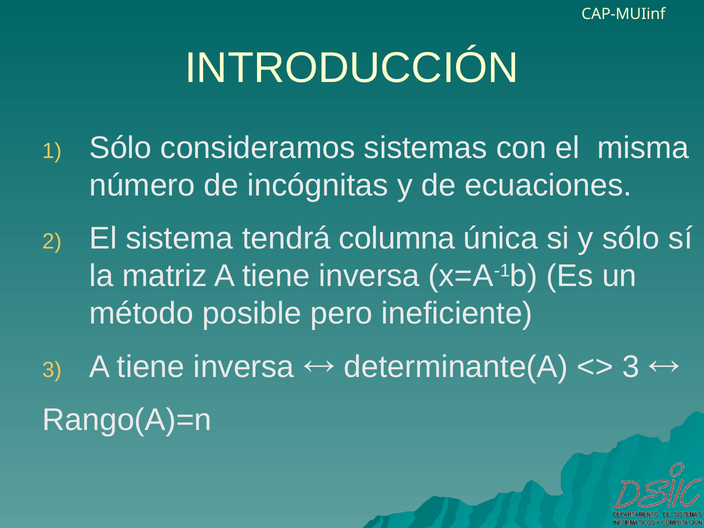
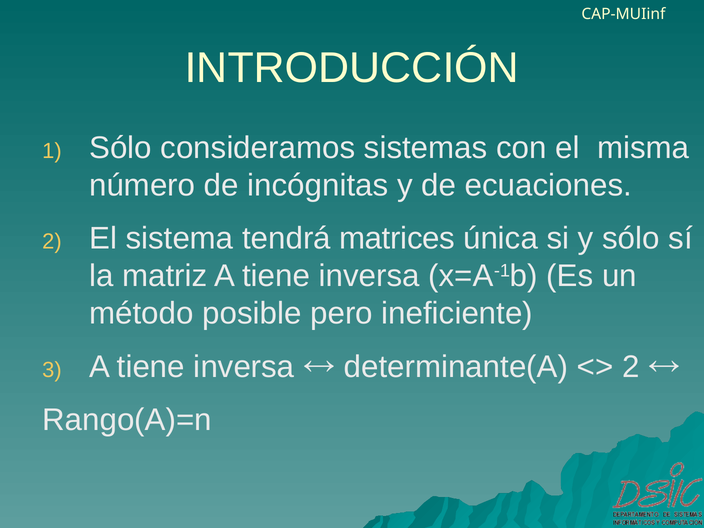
columna: columna -> matrices
3 at (631, 367): 3 -> 2
